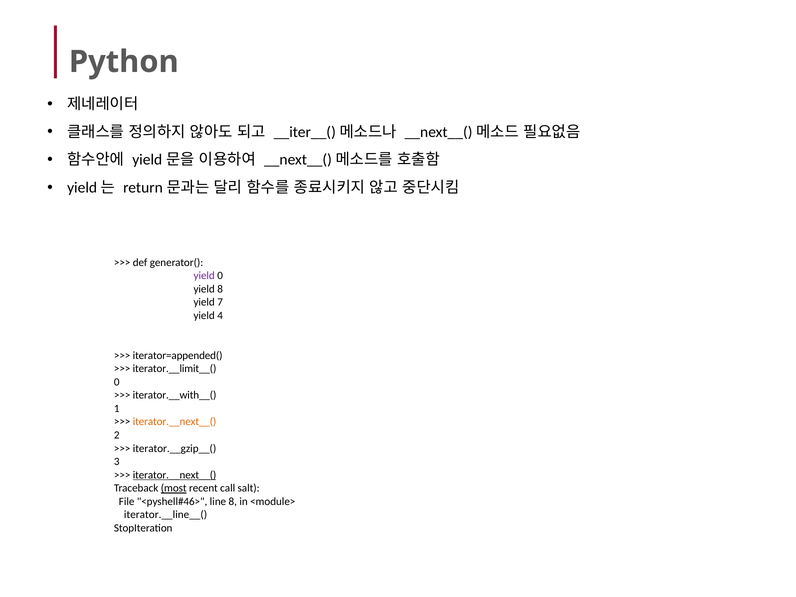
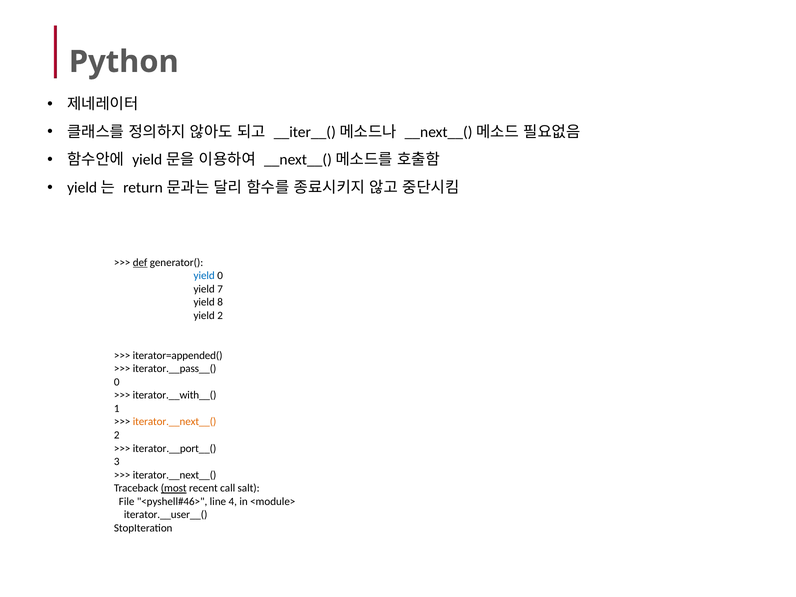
def underline: none -> present
yield at (204, 276) colour: purple -> blue
yield 8: 8 -> 7
7: 7 -> 8
yield 4: 4 -> 2
iterator.__limit__(: iterator.__limit__( -> iterator.__pass__(
iterator.__gzip__(: iterator.__gzip__( -> iterator.__port__(
iterator.__next__( at (175, 475) underline: present -> none
line 8: 8 -> 4
iterator.__line__(: iterator.__line__( -> iterator.__user__(
